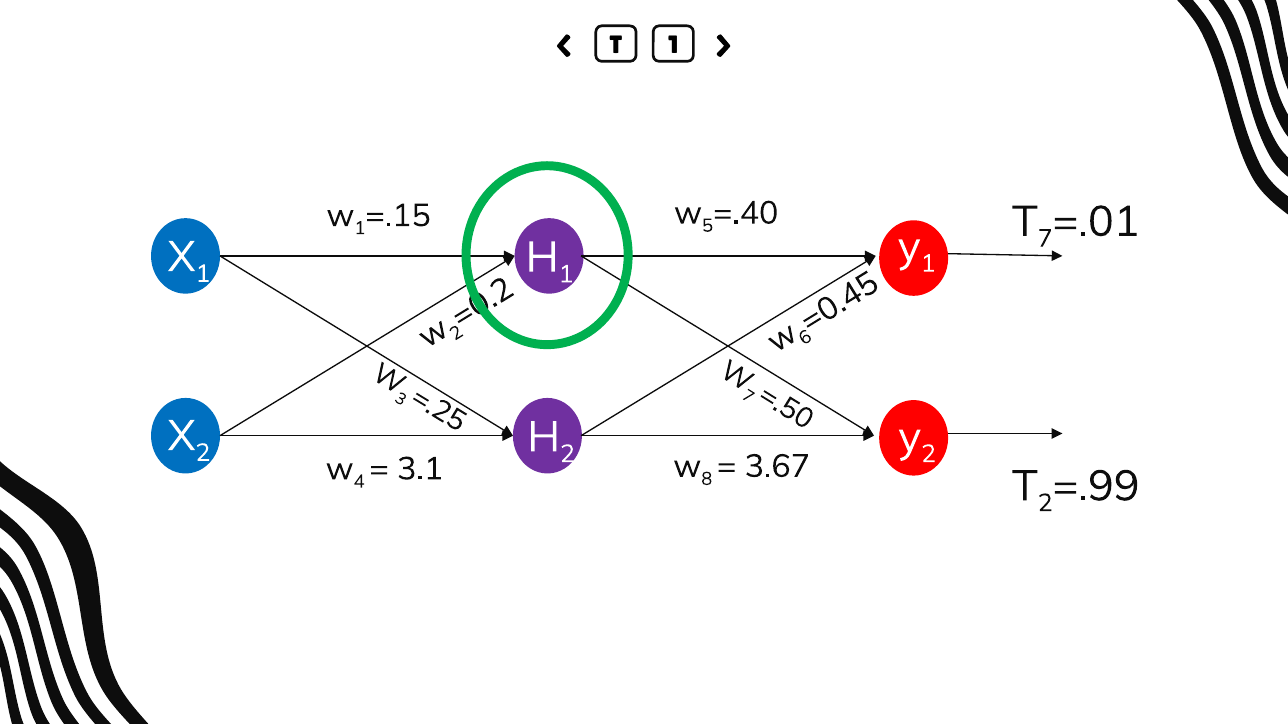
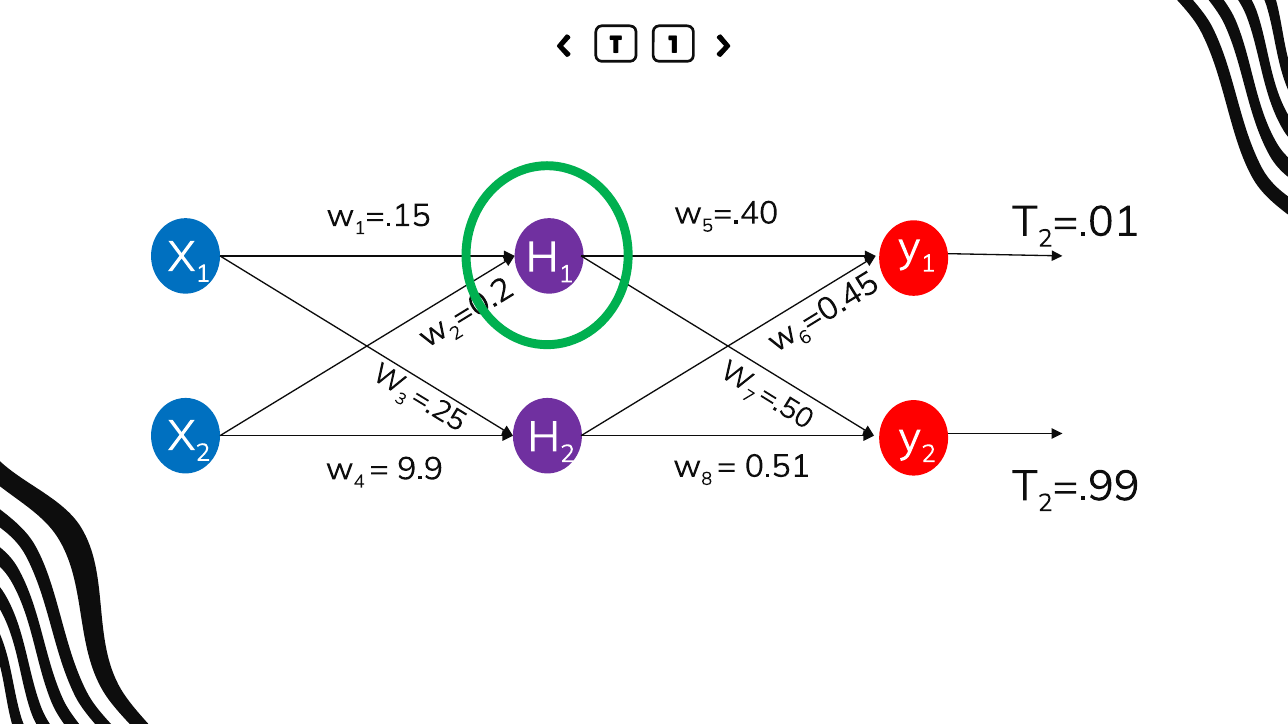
7 at (1045, 239): 7 -> 2
3.67: 3.67 -> 0.51
3.1: 3.1 -> 9.9
